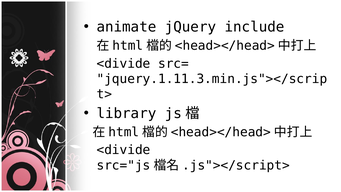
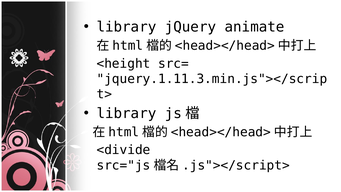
animate at (126, 27): animate -> library
include: include -> animate
<divide at (123, 63): <divide -> <height
